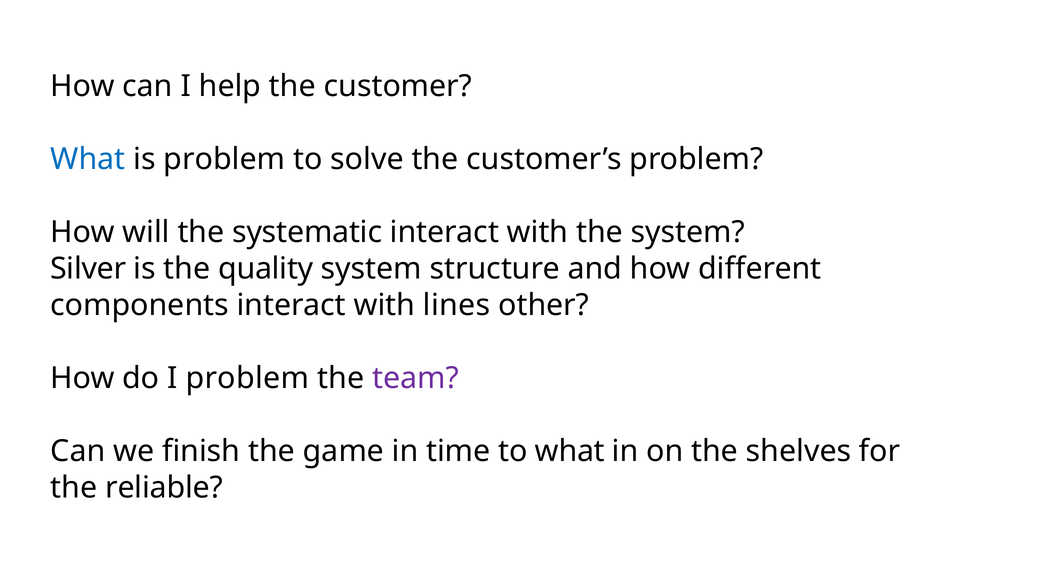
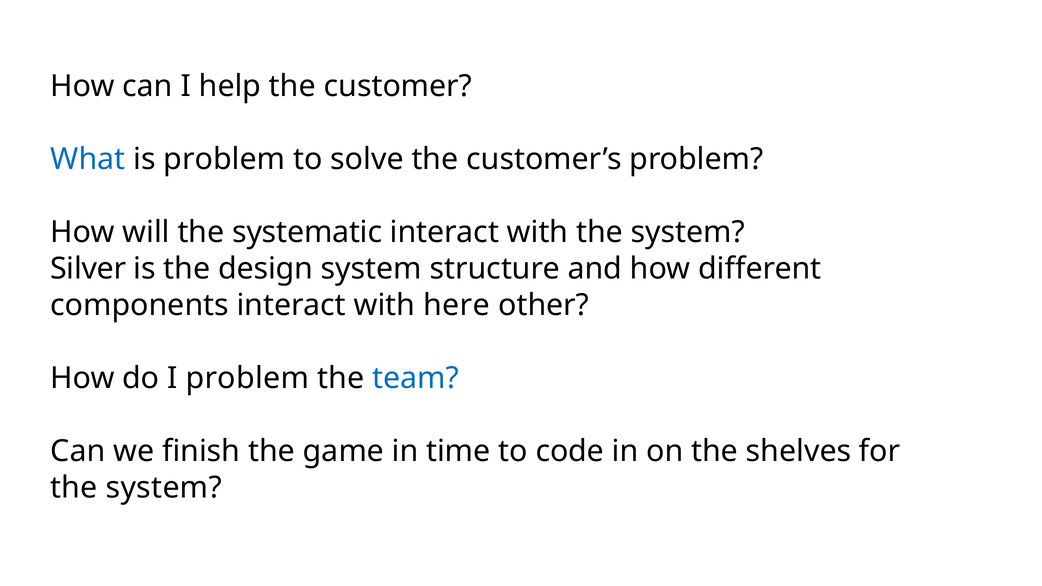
quality: quality -> design
lines: lines -> here
team colour: purple -> blue
to what: what -> code
reliable at (164, 488): reliable -> system
